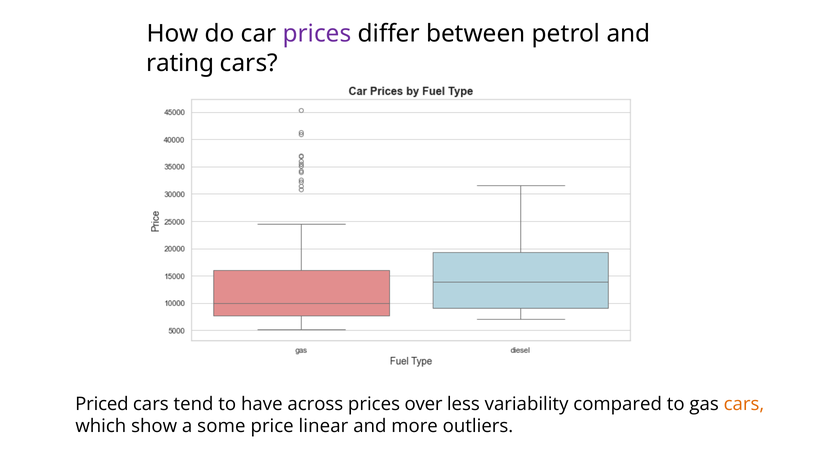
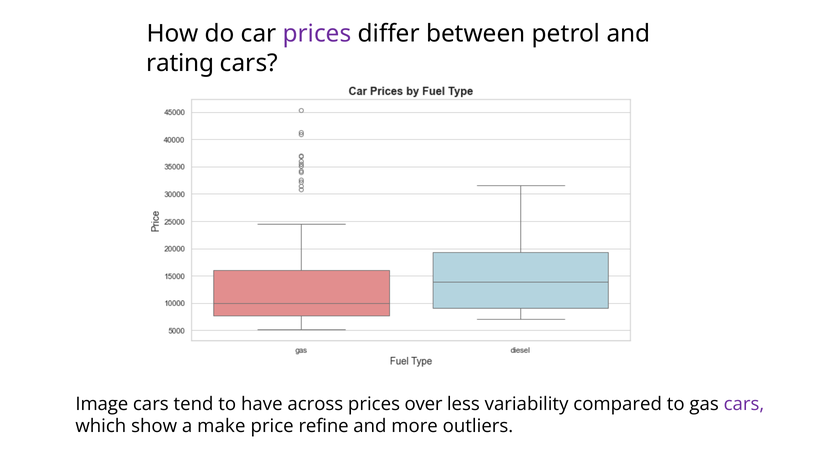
Priced: Priced -> Image
cars at (744, 404) colour: orange -> purple
some: some -> make
linear: linear -> refine
